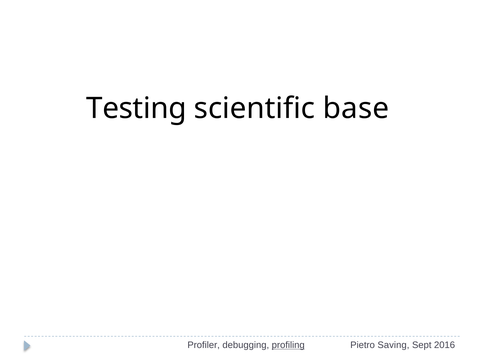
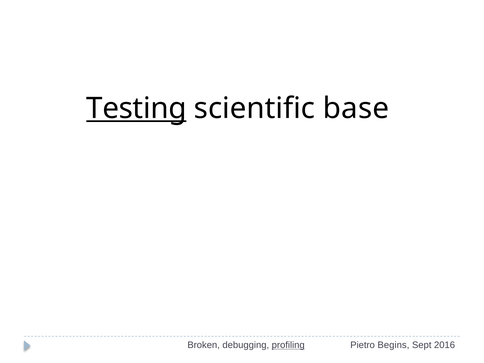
Testing underline: none -> present
Profiler: Profiler -> Broken
Saving: Saving -> Begins
